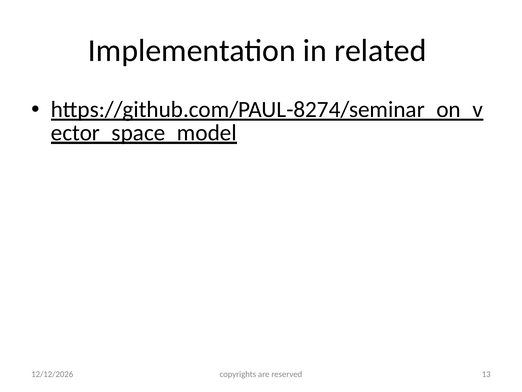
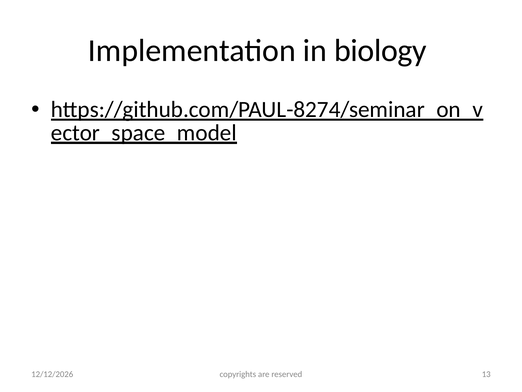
related: related -> biology
